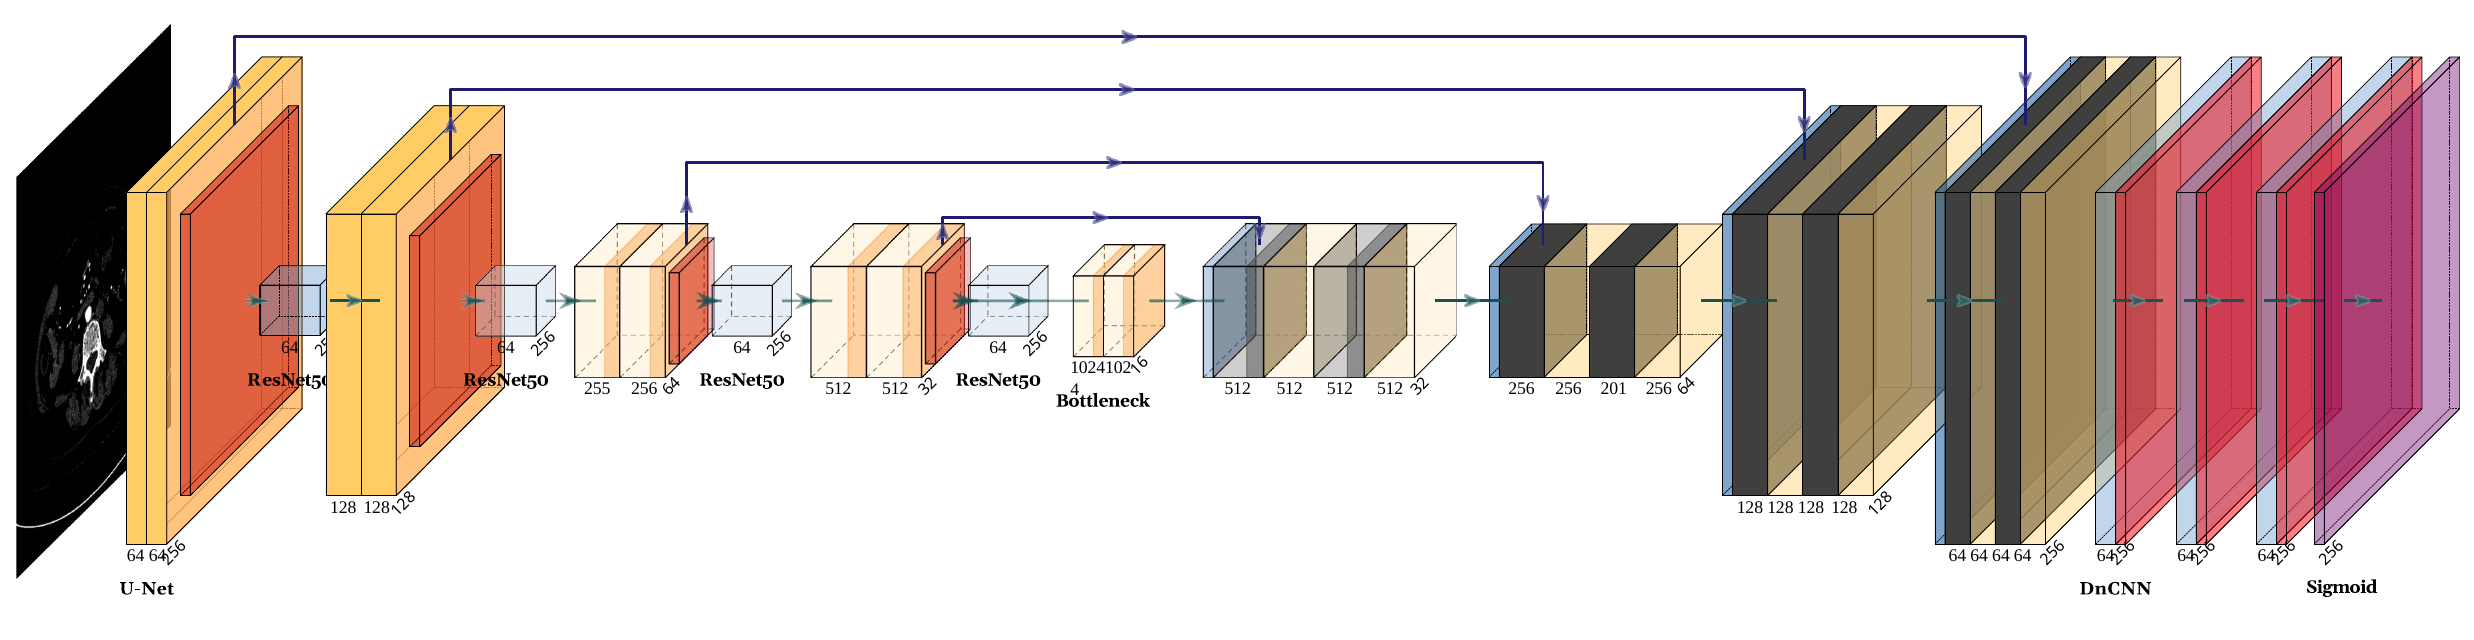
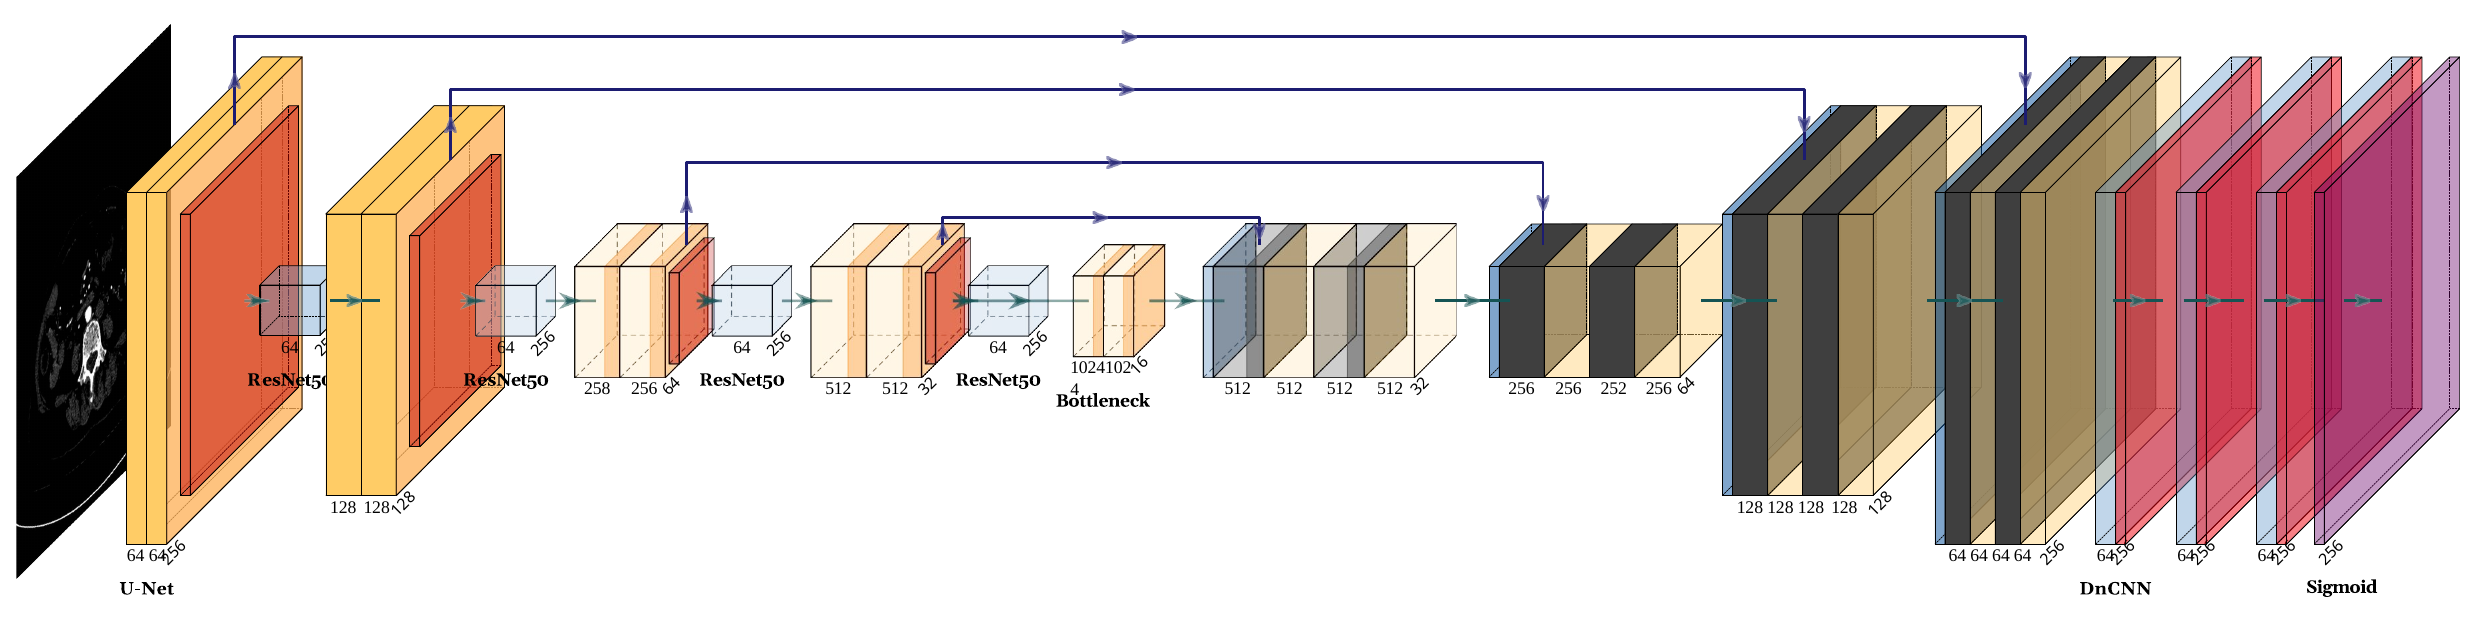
255: 255 -> 258
201: 201 -> 252
